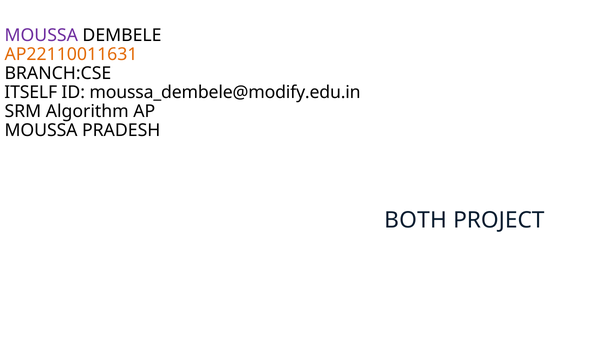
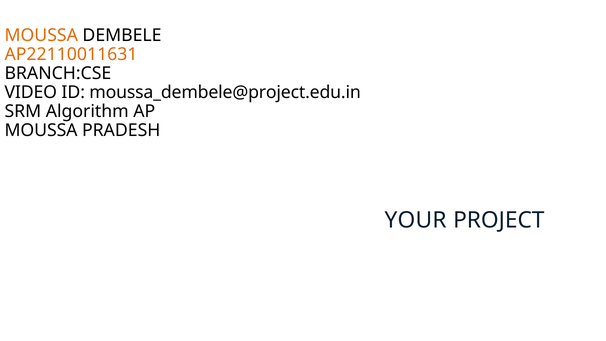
MOUSSA at (41, 35) colour: purple -> orange
ITSELF: ITSELF -> VIDEO
moussa_dembele@modify.edu.in: moussa_dembele@modify.edu.in -> moussa_dembele@project.edu.in
BOTH: BOTH -> YOUR
